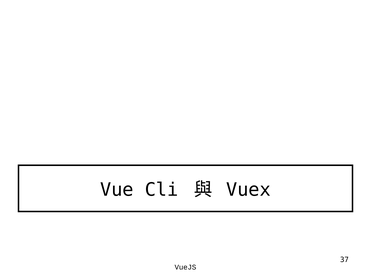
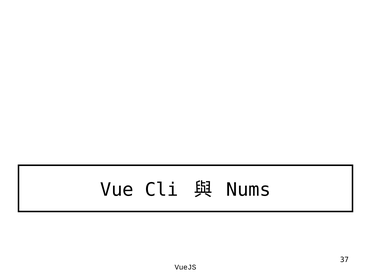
Vuex: Vuex -> Nums
